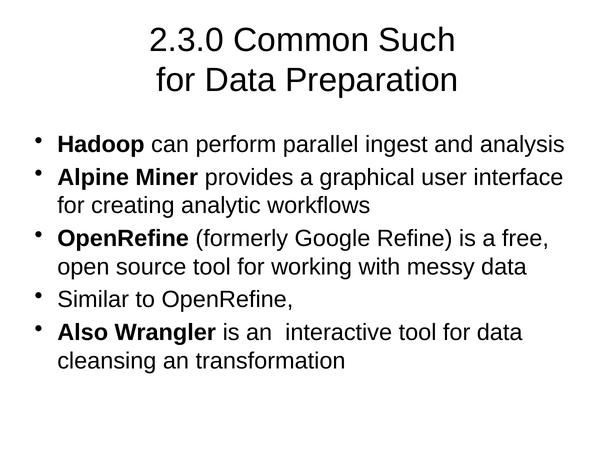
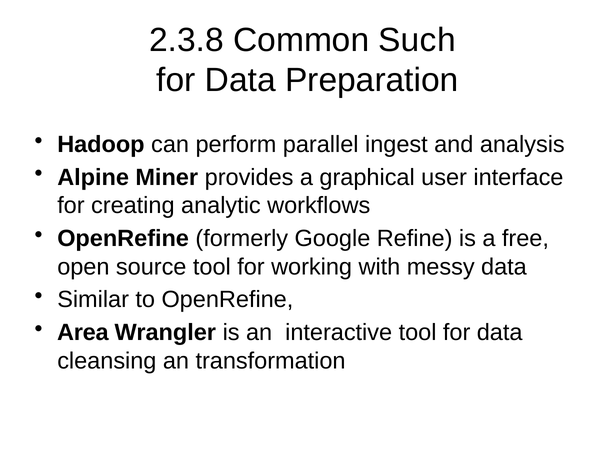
2.3.0: 2.3.0 -> 2.3.8
Also: Also -> Area
